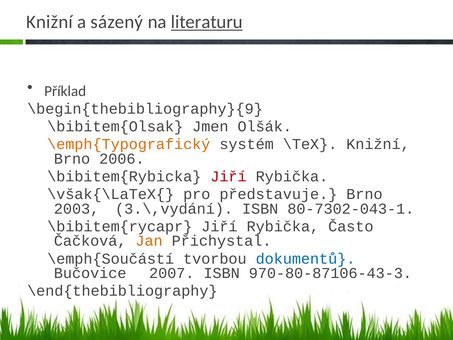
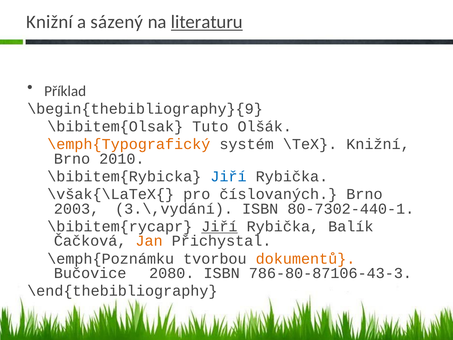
Jmen: Jmen -> Tuto
2006: 2006 -> 2010
Jiří at (228, 176) colour: red -> blue
představuje: představuje -> číslovaných
80-7302-043-1: 80-7302-043-1 -> 80-7302-440-1
Jiří at (219, 226) underline: none -> present
Často: Často -> Balík
\emph{Součástí: \emph{Součástí -> \emph{Poznámku
dokumentů colour: blue -> orange
2007: 2007 -> 2080
970-80-87106-43-3: 970-80-87106-43-3 -> 786-80-87106-43-3
